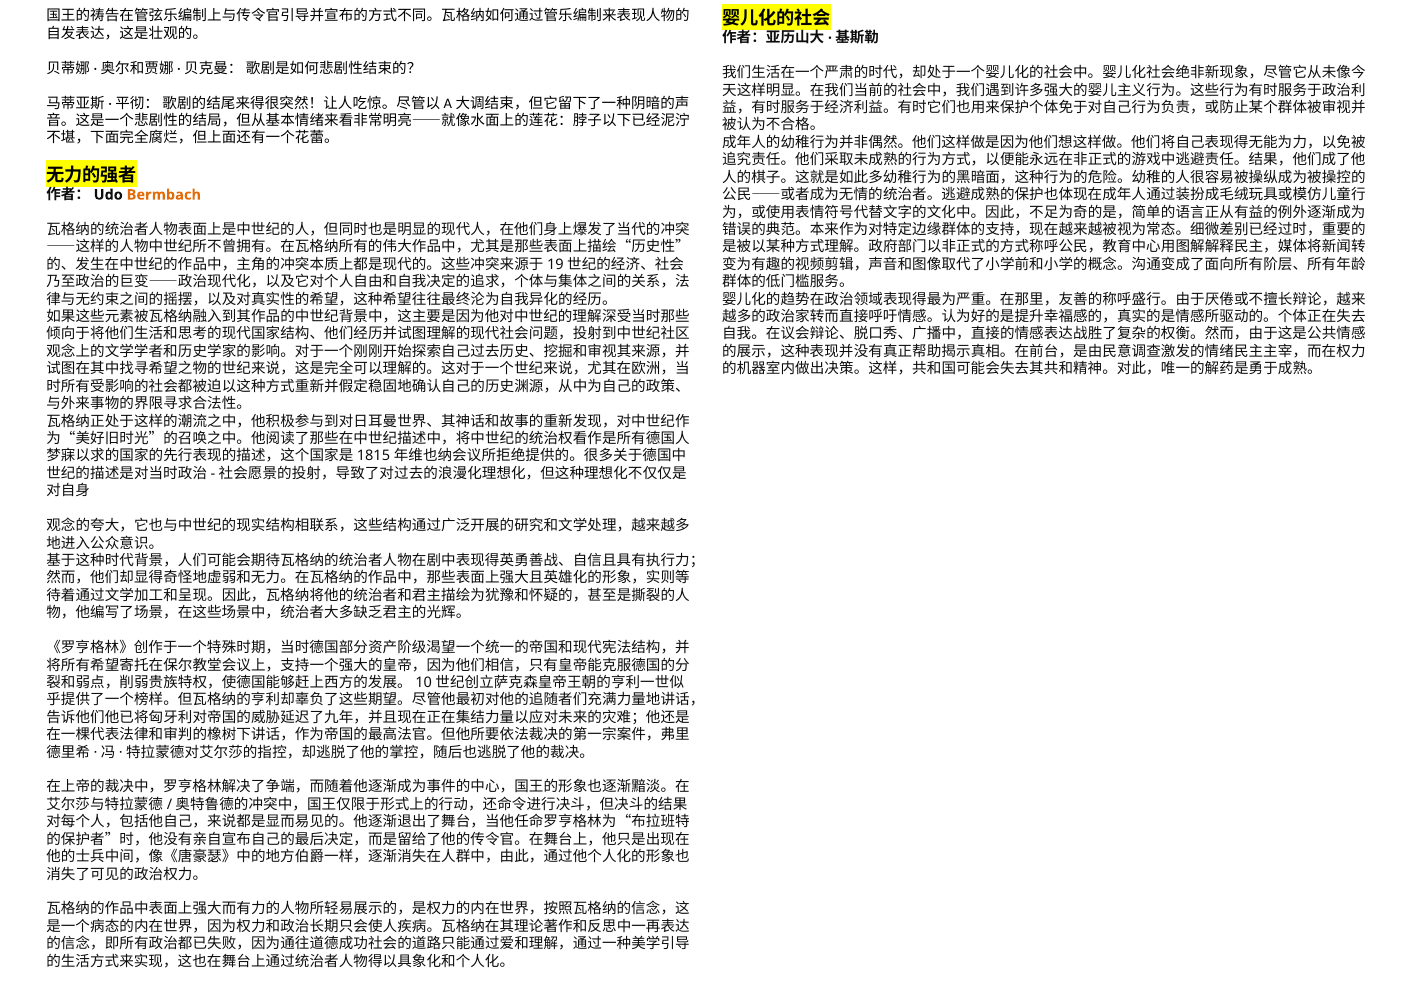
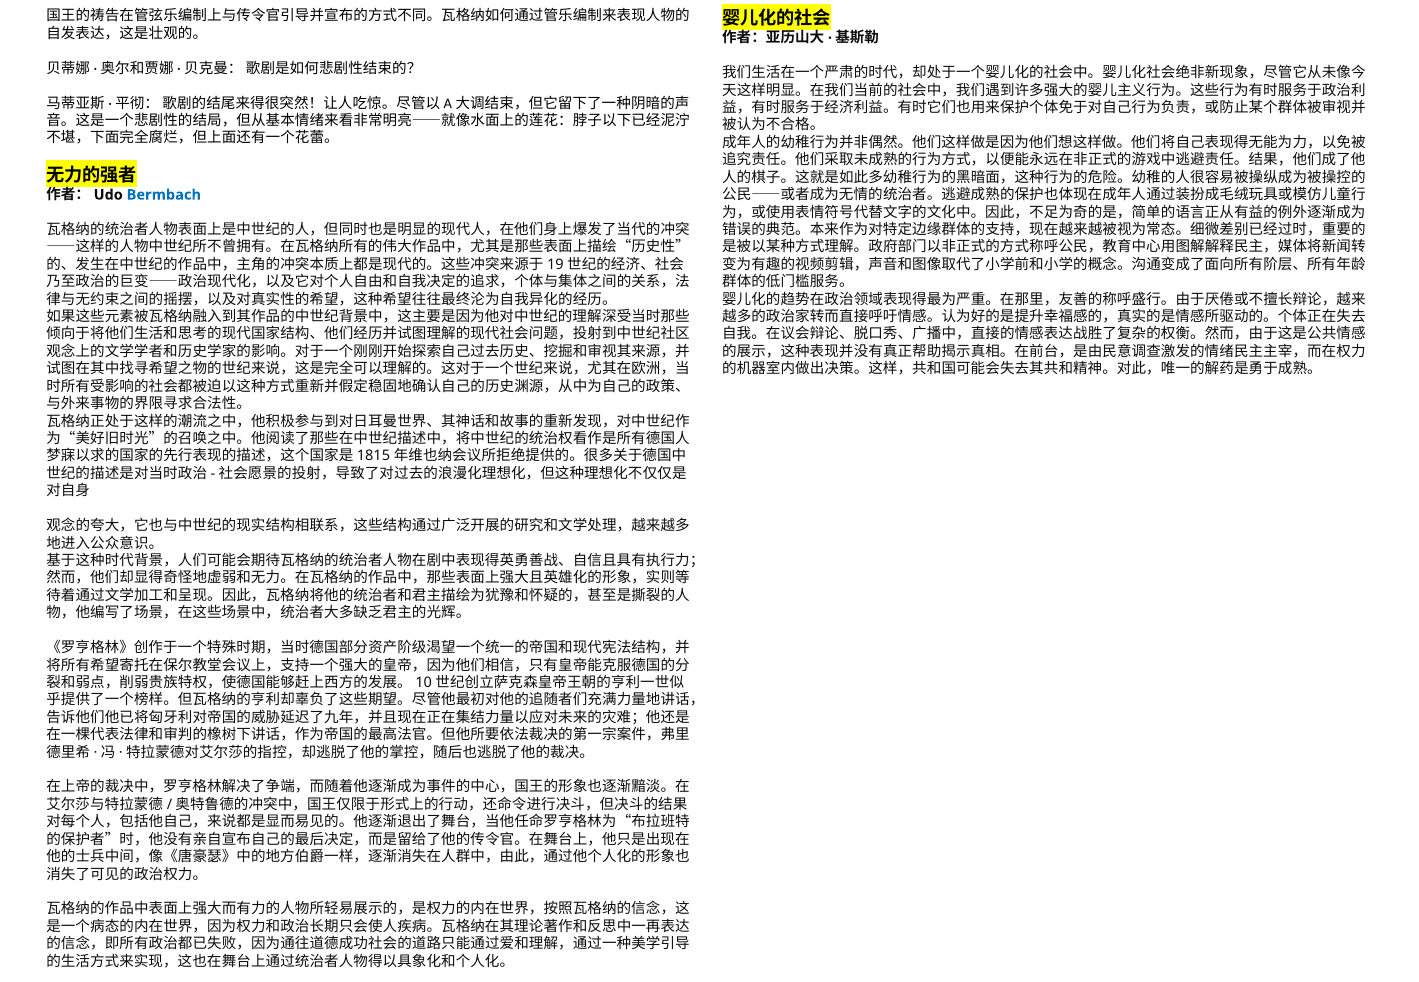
Bermbach colour: orange -> blue
